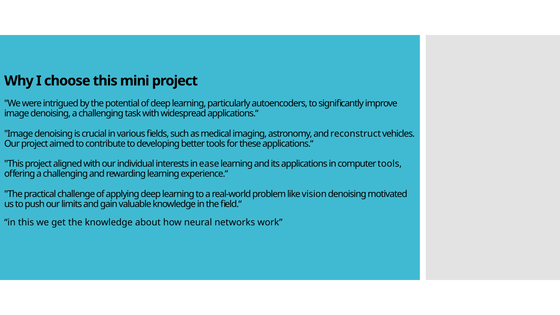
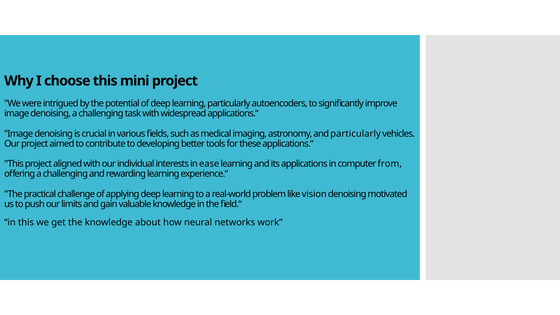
and reconstruct: reconstruct -> particularly
computer tools: tools -> from
